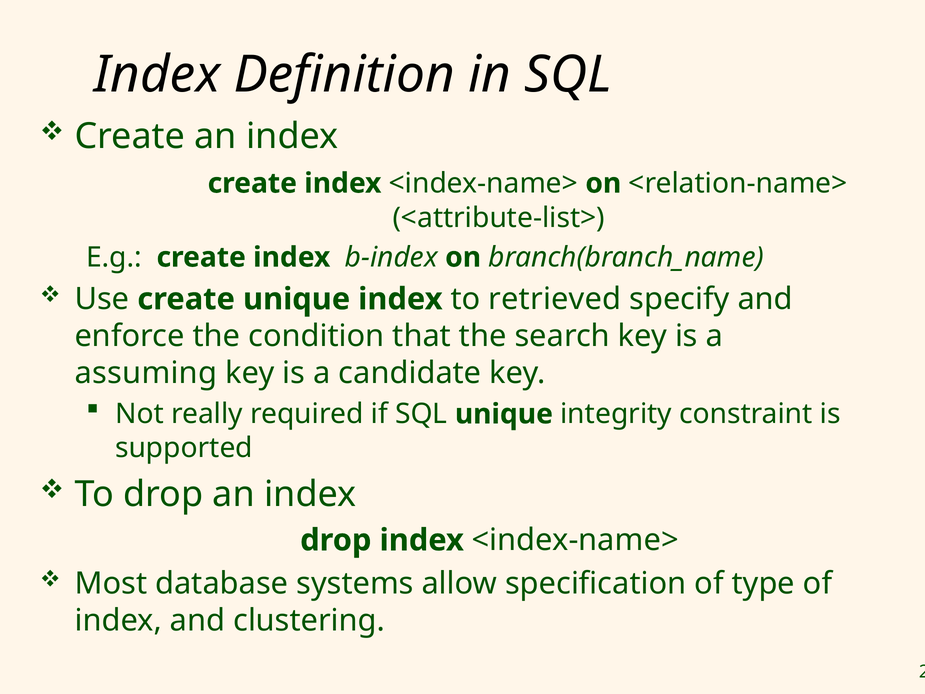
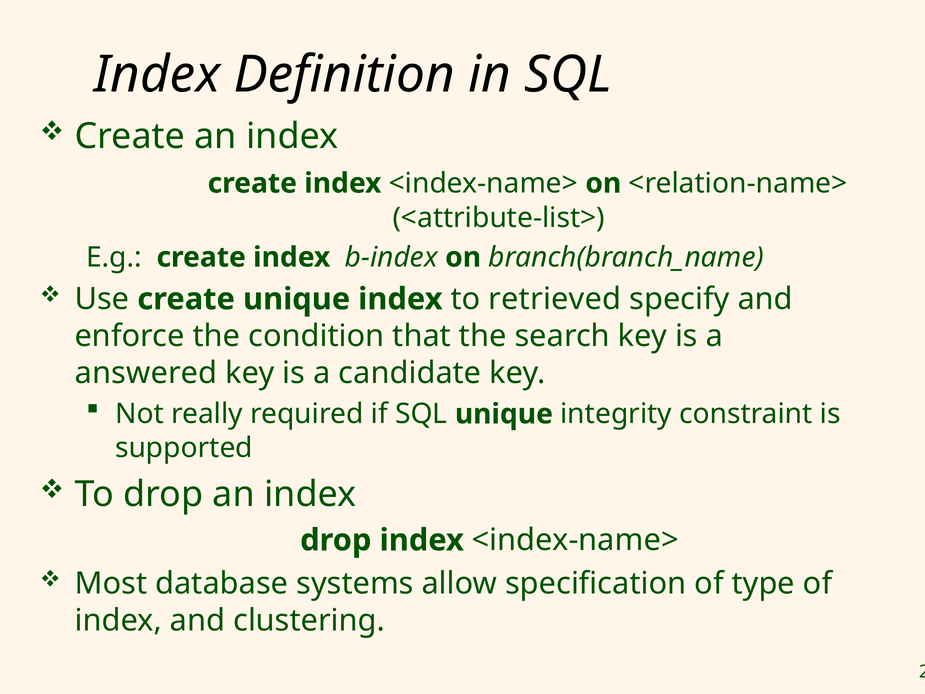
assuming: assuming -> answered
